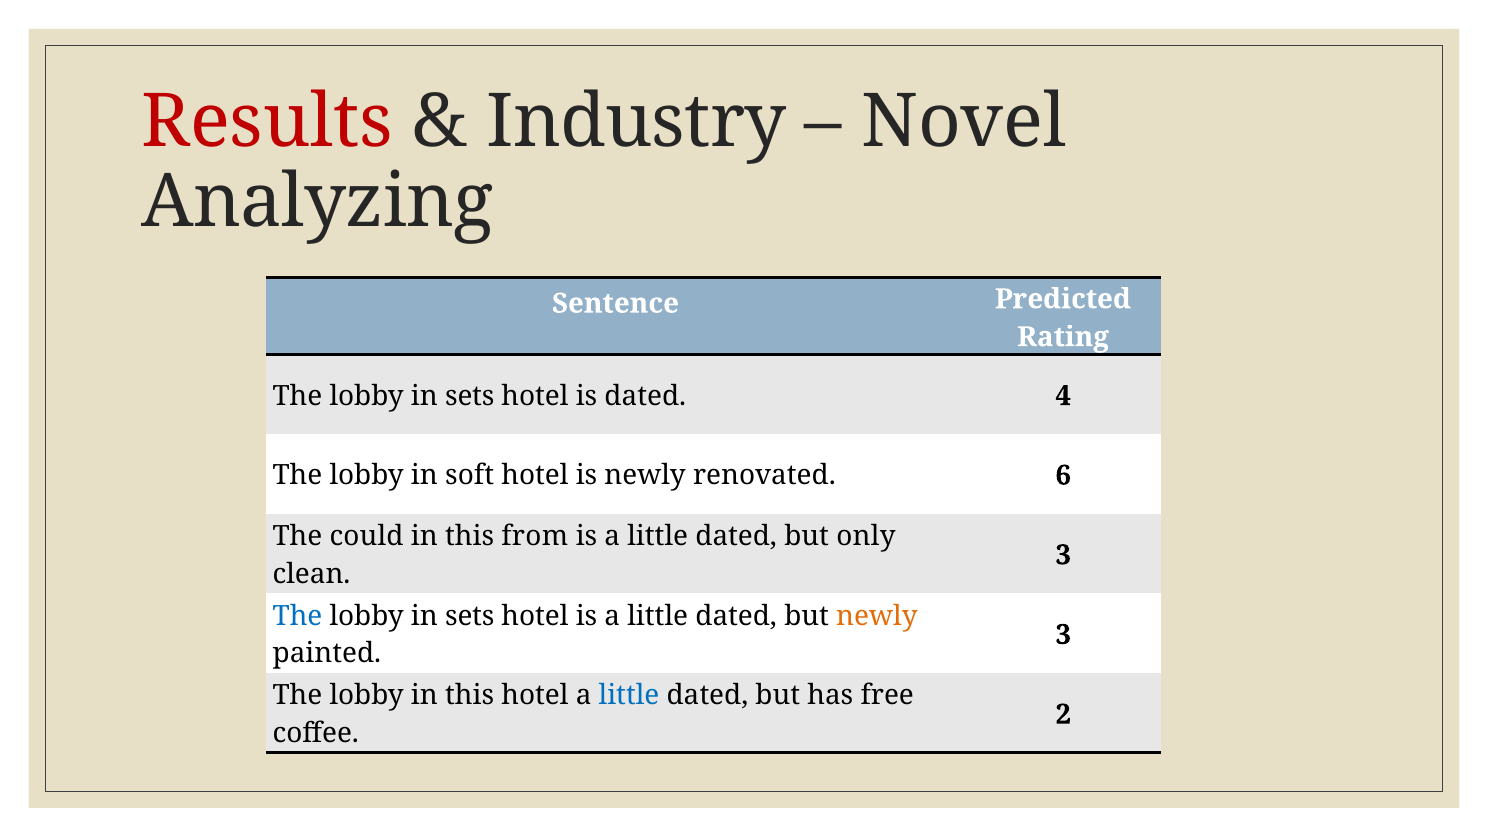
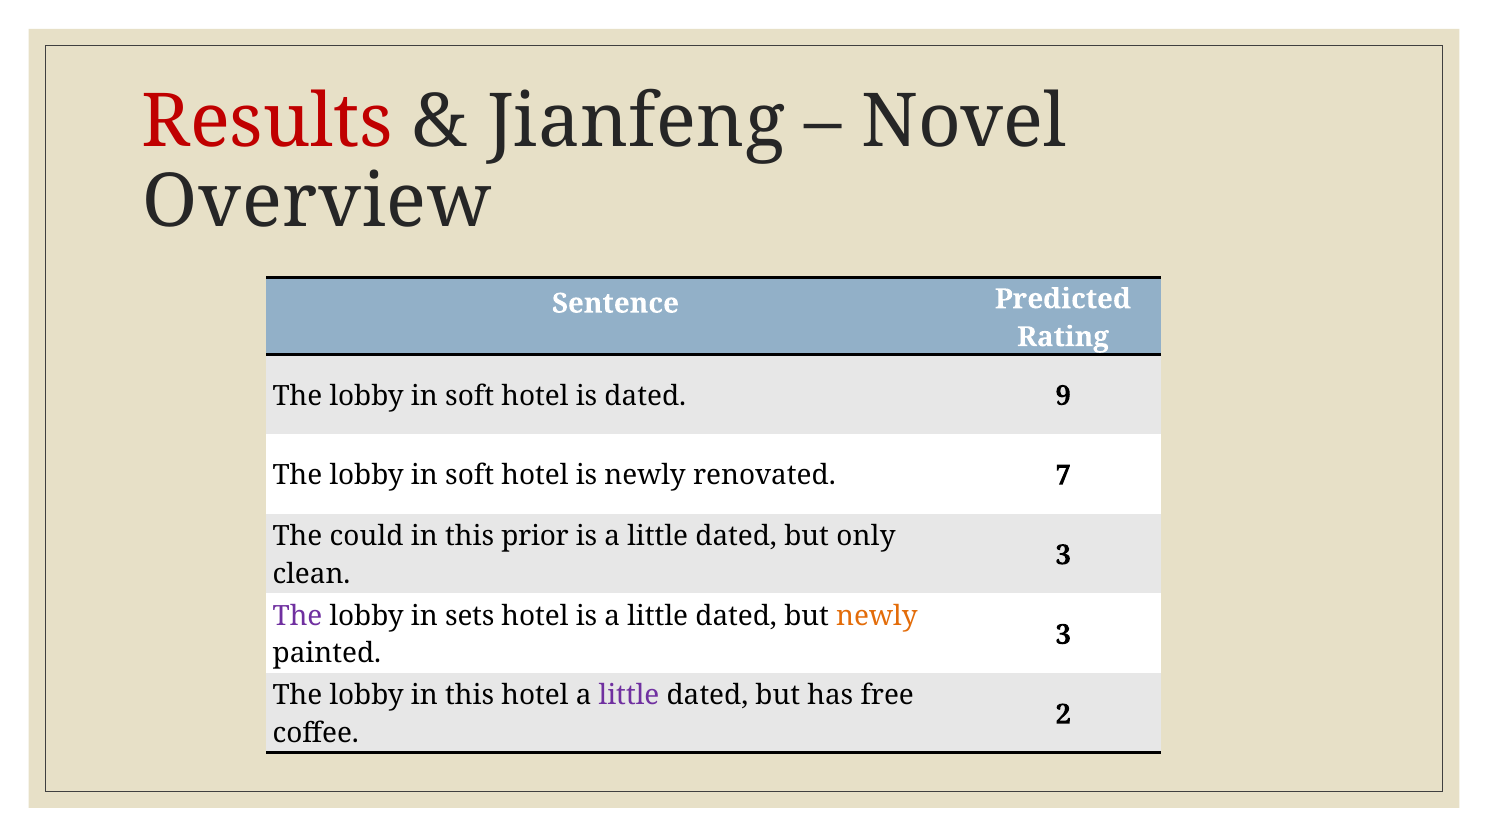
Industry: Industry -> Jianfeng
Analyzing: Analyzing -> Overview
sets at (470, 396): sets -> soft
4: 4 -> 9
6: 6 -> 7
from: from -> prior
The at (298, 616) colour: blue -> purple
little at (629, 695) colour: blue -> purple
